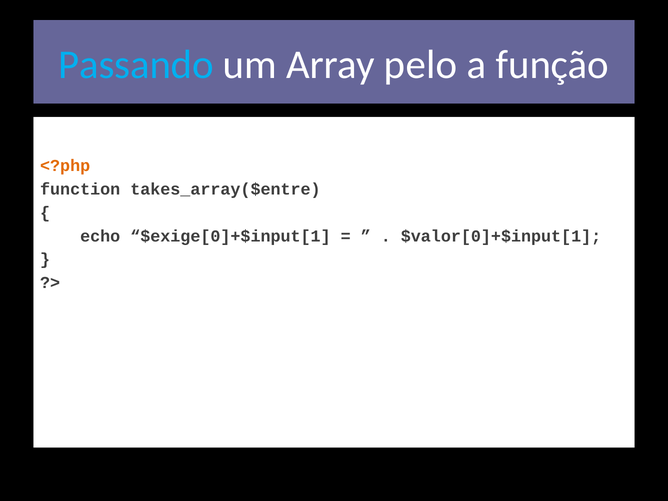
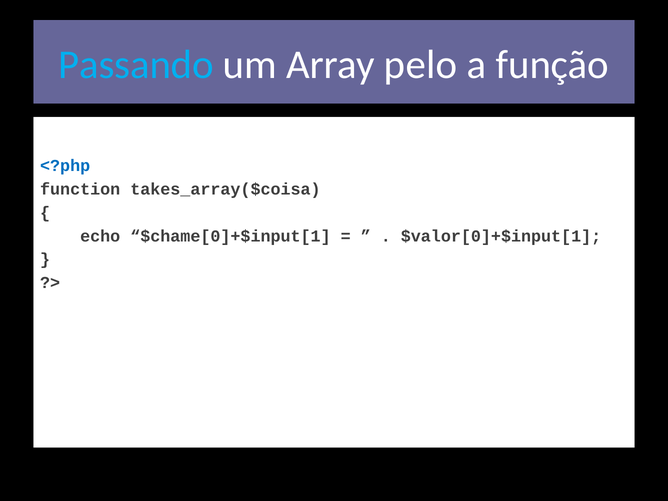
<?php colour: orange -> blue
takes_array($entre: takes_array($entre -> takes_array($coisa
$exige[0]+$input[1: $exige[0]+$input[1 -> $chame[0]+$input[1
